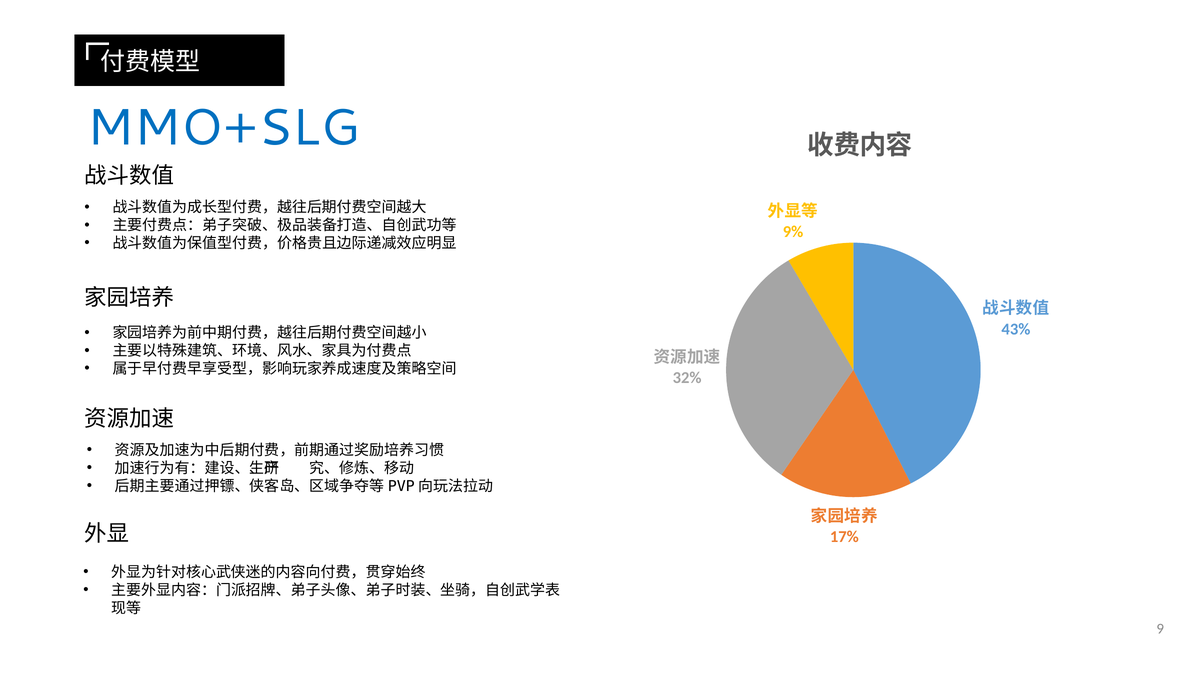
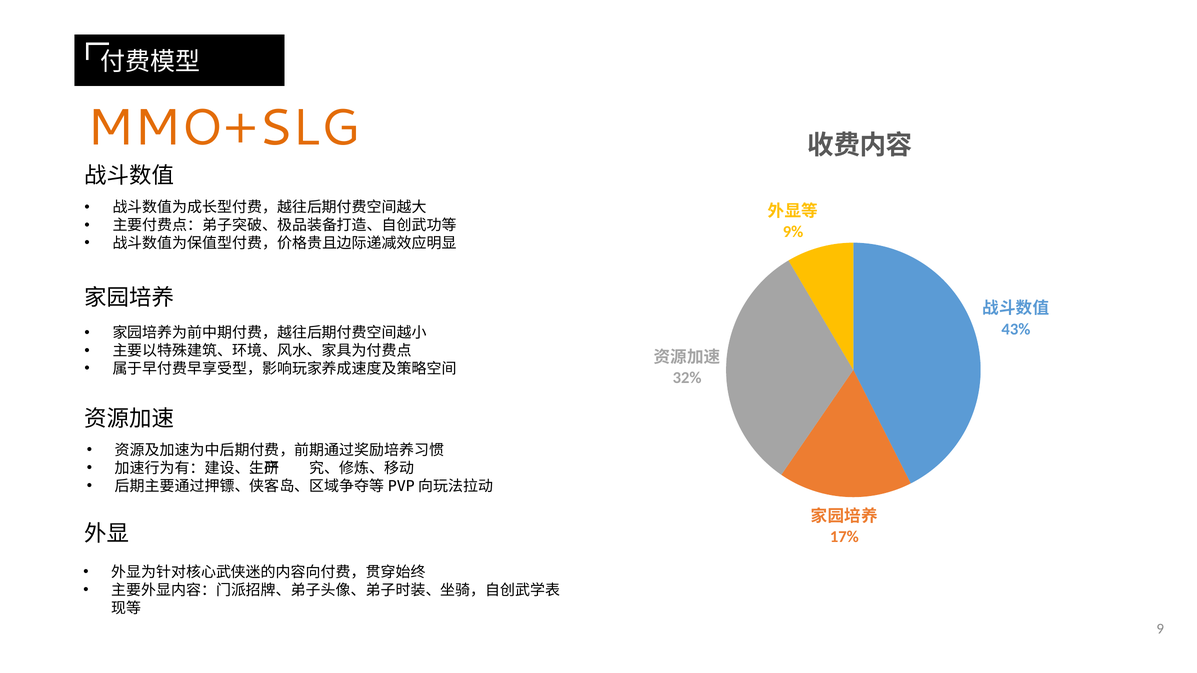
MMO+SLG colour: blue -> orange
